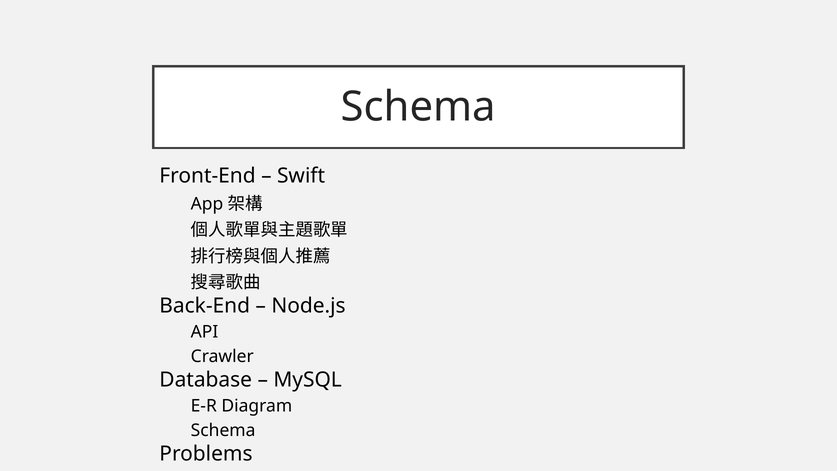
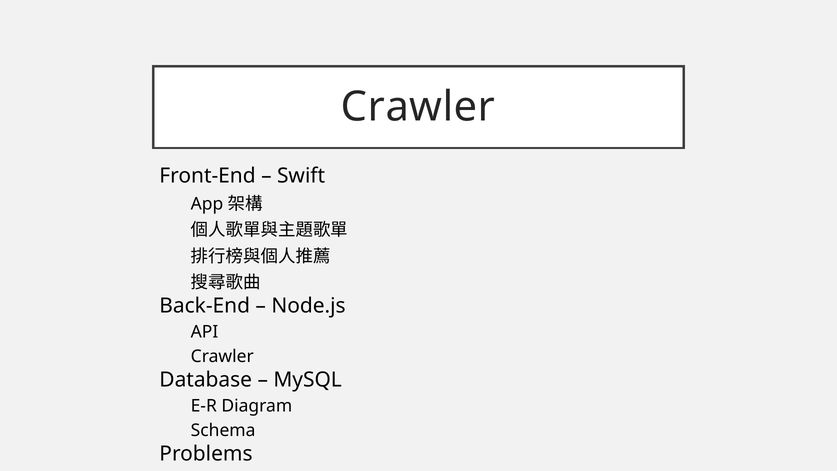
Schema at (418, 107): Schema -> Crawler
